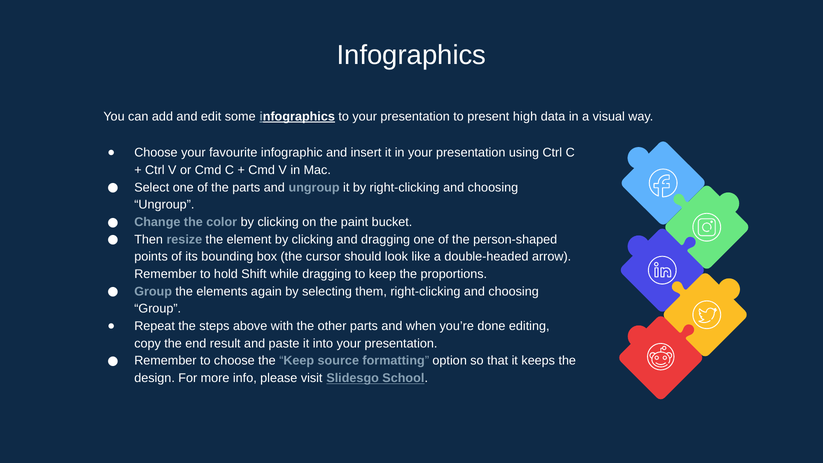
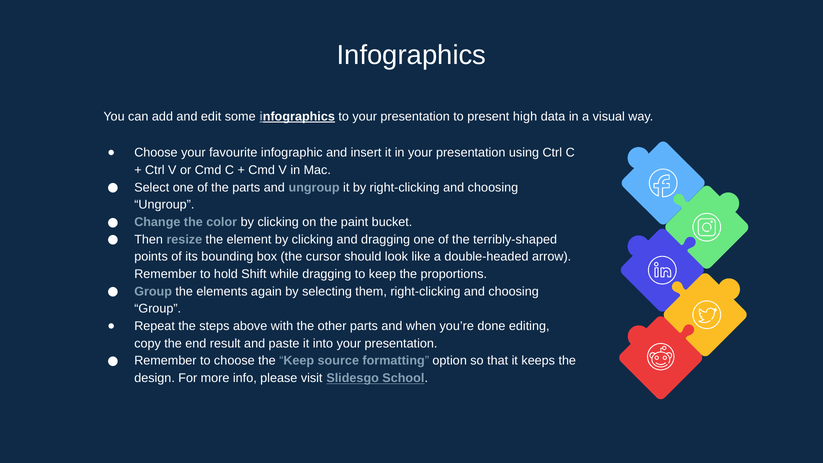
person-shaped: person-shaped -> terribly-shaped
